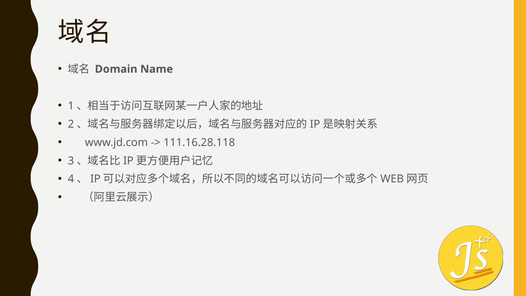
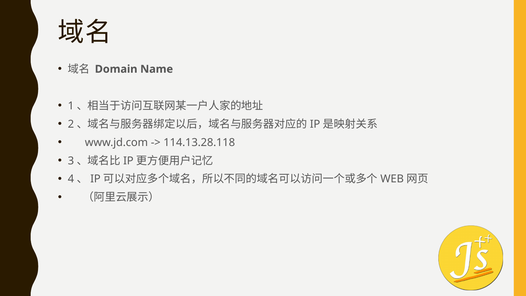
111.16.28.118: 111.16.28.118 -> 114.13.28.118
